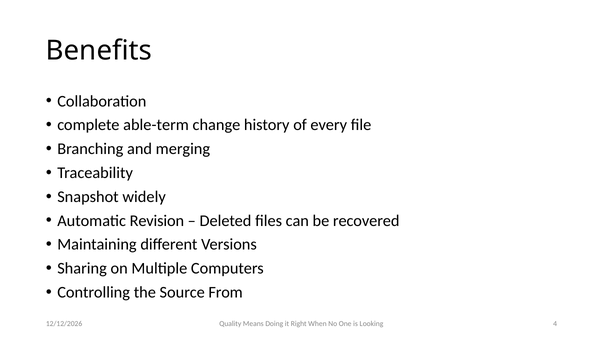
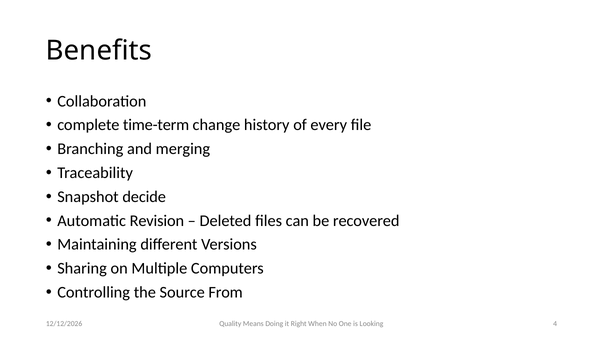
able-term: able-term -> time-term
widely: widely -> decide
